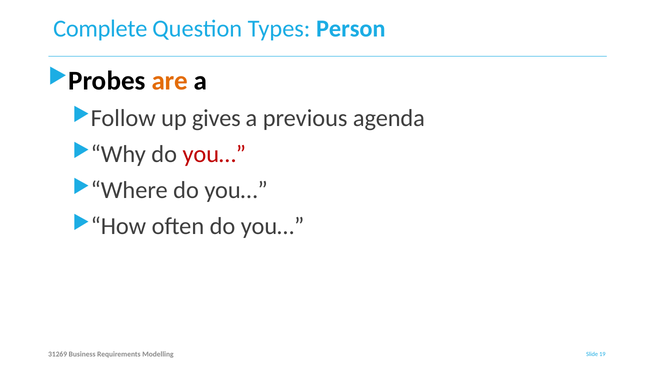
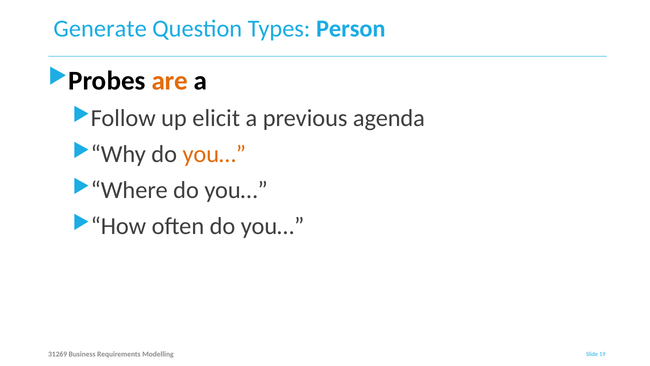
Complete: Complete -> Generate
gives: gives -> elicit
you… at (214, 154) colour: red -> orange
